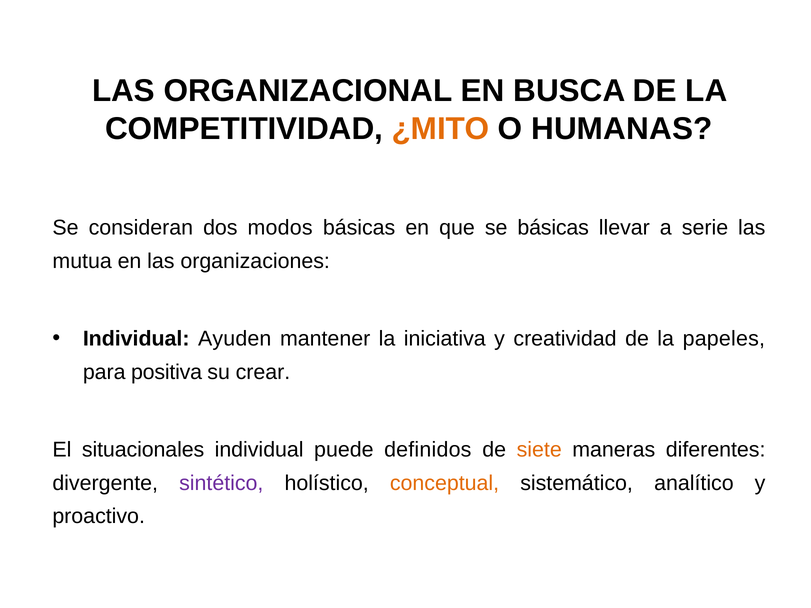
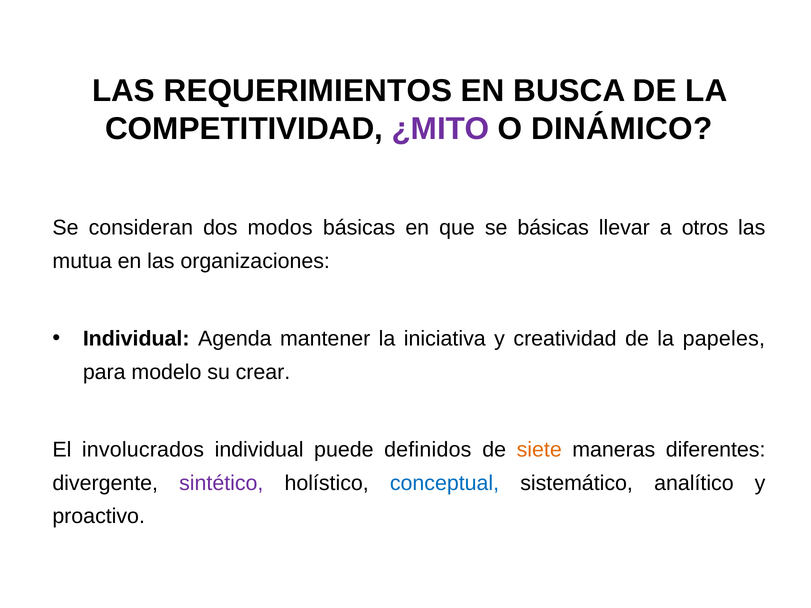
ORGANIZACIONAL: ORGANIZACIONAL -> REQUERIMIENTOS
¿MITO colour: orange -> purple
HUMANAS: HUMANAS -> DINÁMICO
serie: serie -> otros
Ayuden: Ayuden -> Agenda
positiva: positiva -> modelo
situacionales: situacionales -> involucrados
conceptual colour: orange -> blue
